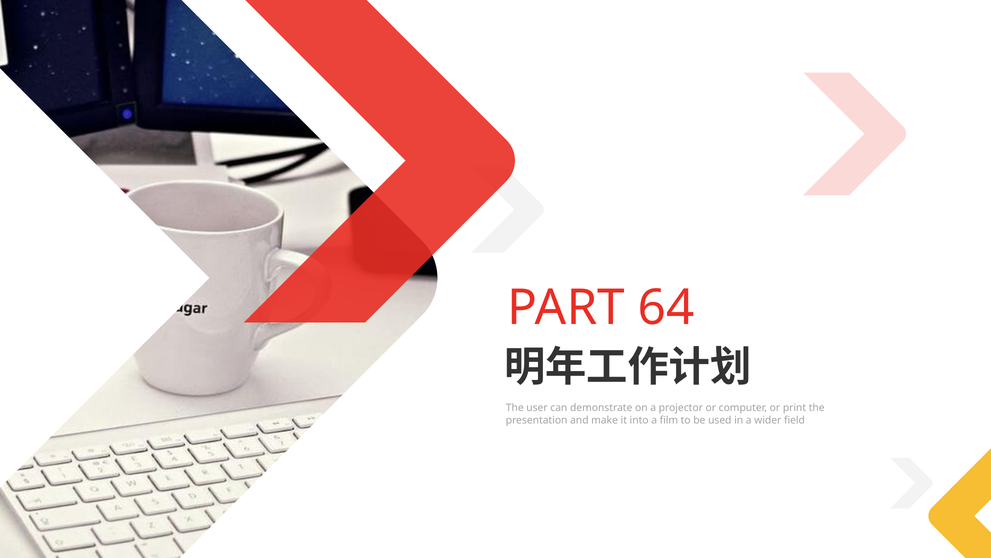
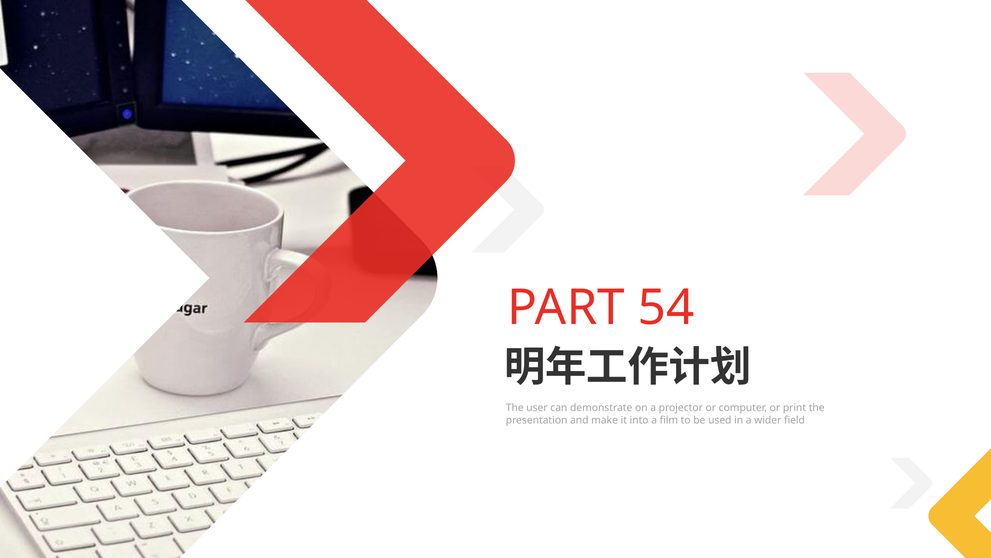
64: 64 -> 54
